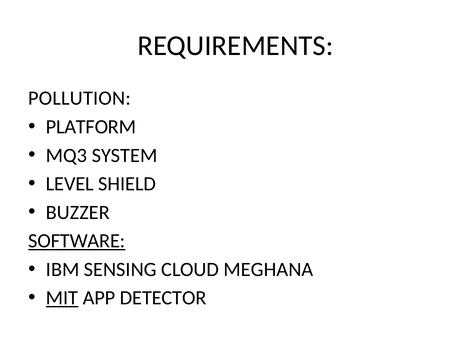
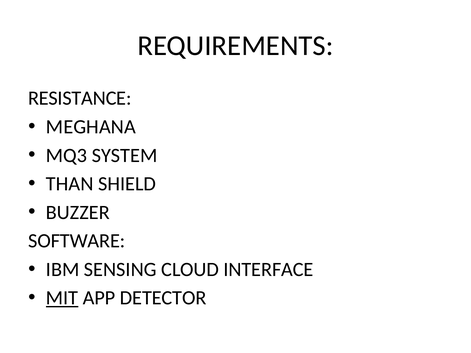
POLLUTION: POLLUTION -> RESISTANCE
PLATFORM: PLATFORM -> MEGHANA
LEVEL: LEVEL -> THAN
SOFTWARE underline: present -> none
MEGHANA: MEGHANA -> INTERFACE
